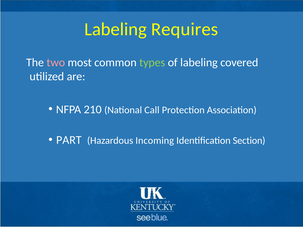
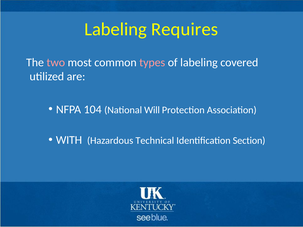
types colour: light green -> pink
210: 210 -> 104
Call: Call -> Will
PART: PART -> WITH
Incoming: Incoming -> Technical
